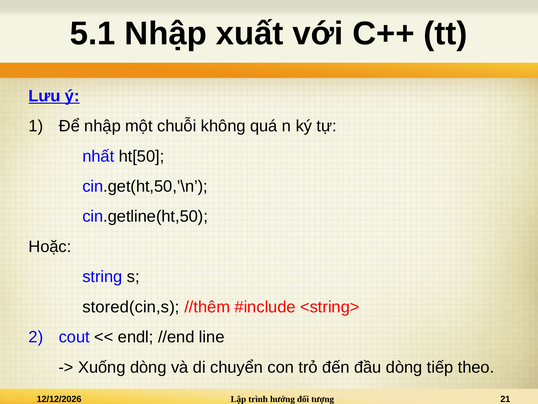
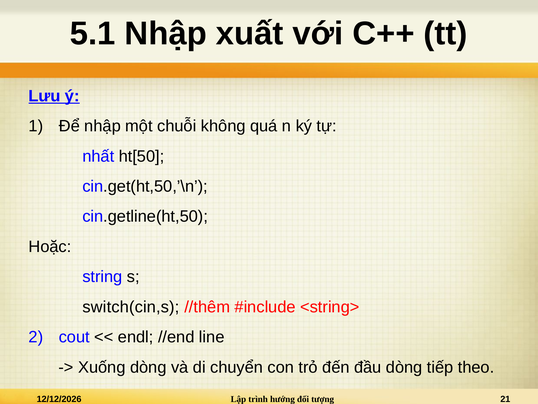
stored(cin,s: stored(cin,s -> switch(cin,s
